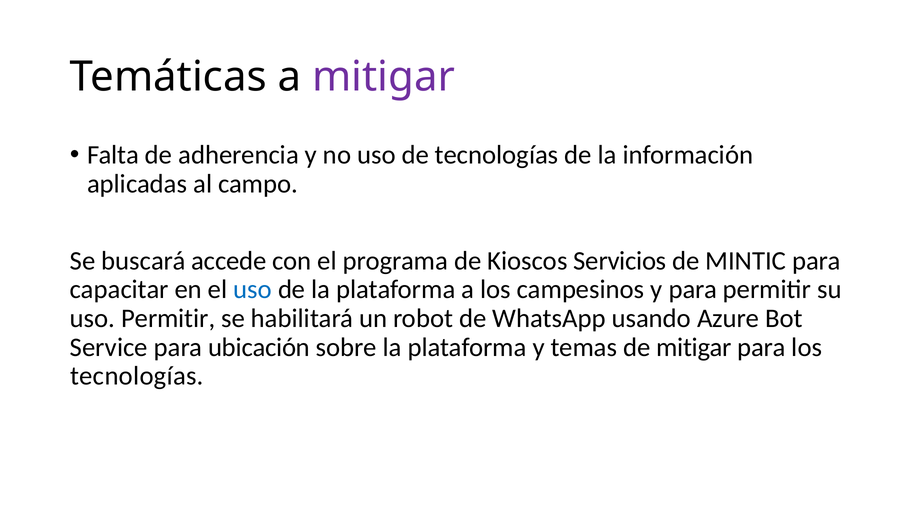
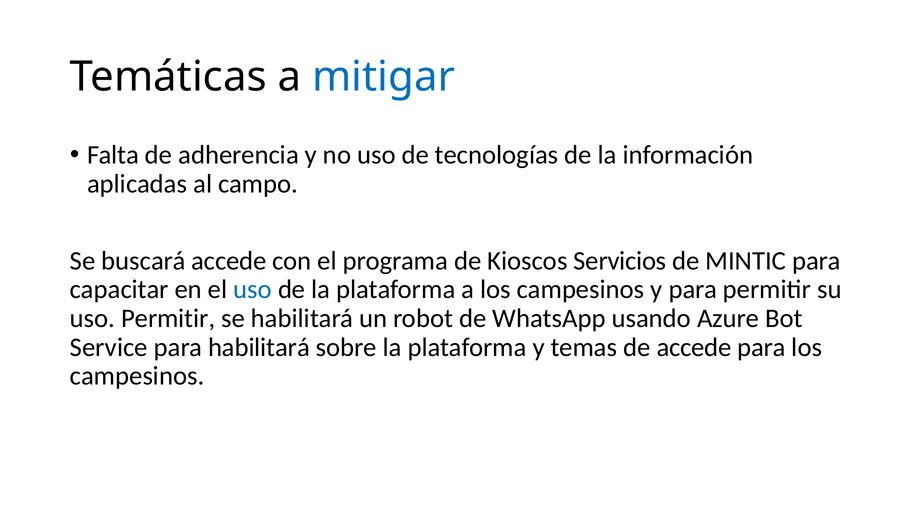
mitigar at (384, 77) colour: purple -> blue
para ubicación: ubicación -> habilitará
de mitigar: mitigar -> accede
tecnologías at (137, 376): tecnologías -> campesinos
